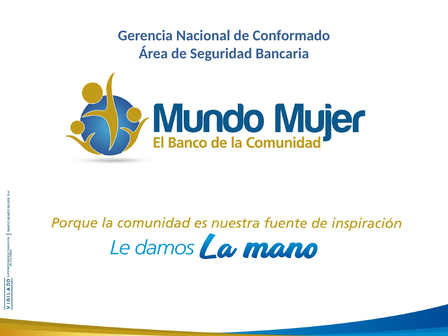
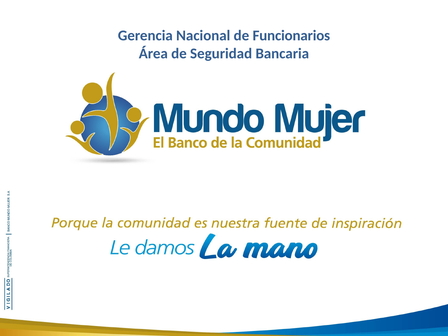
Conformado: Conformado -> Funcionarios
